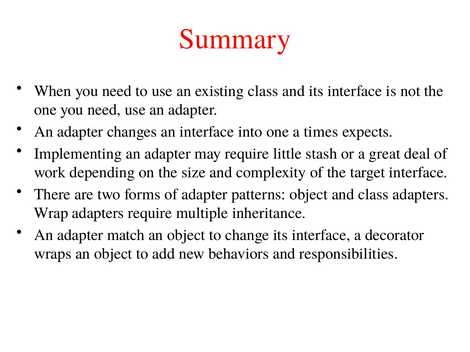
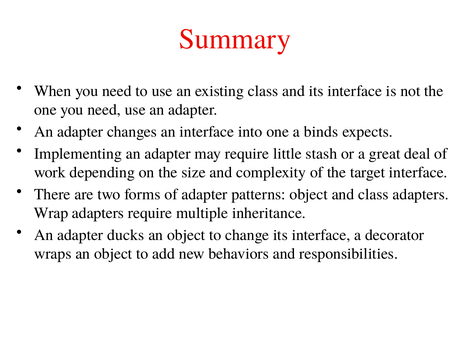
times: times -> binds
match: match -> ducks
